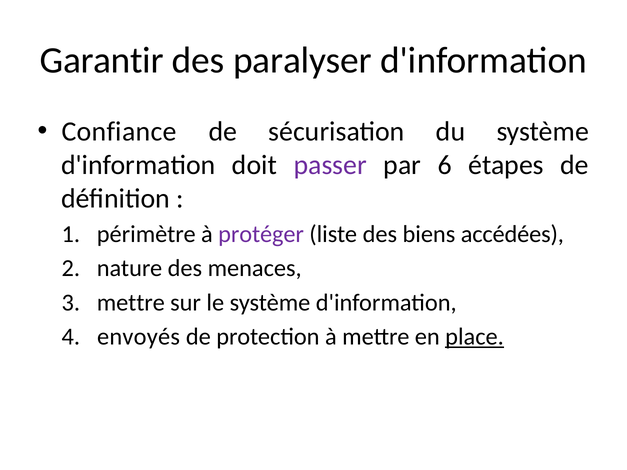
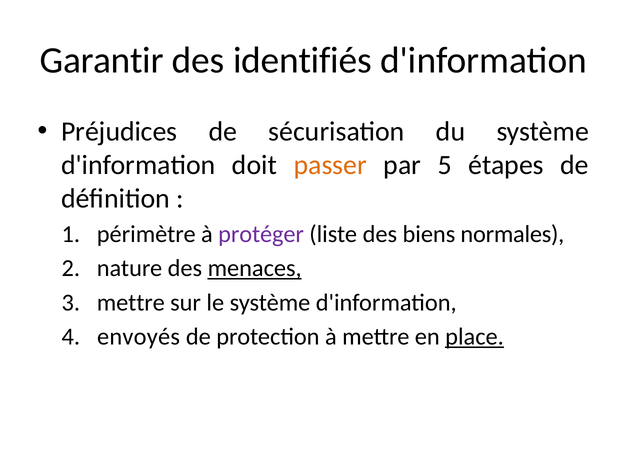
paralyser: paralyser -> identifiés
Confiance: Confiance -> Préjudices
passer colour: purple -> orange
6: 6 -> 5
accédées: accédées -> normales
menaces underline: none -> present
